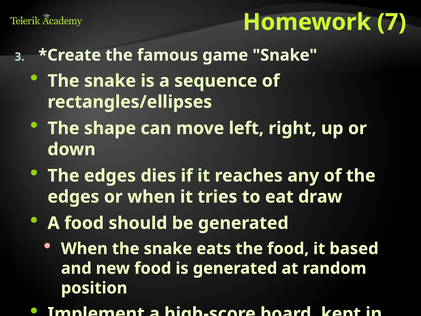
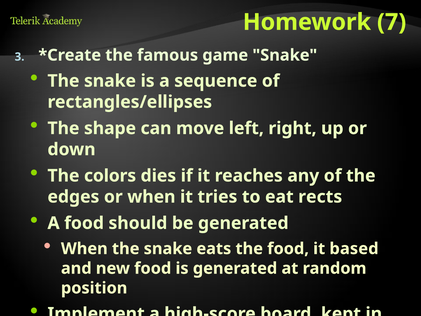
edges at (110, 176): edges -> colors
draw: draw -> rects
